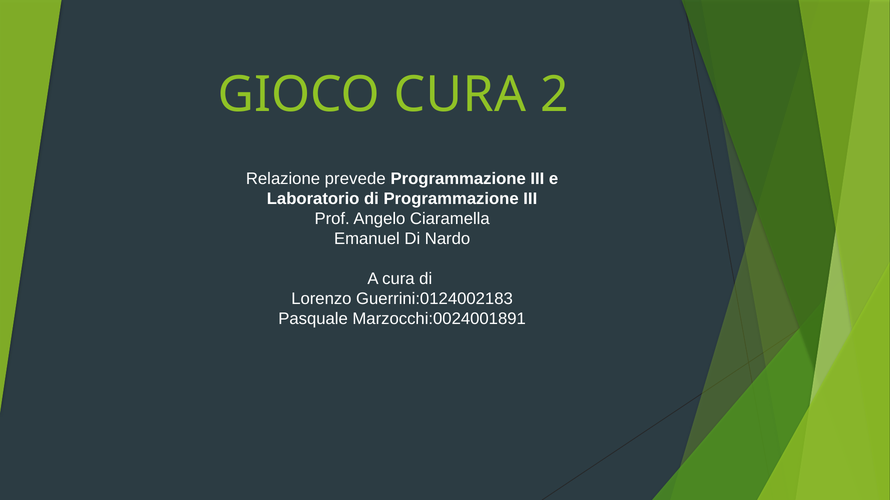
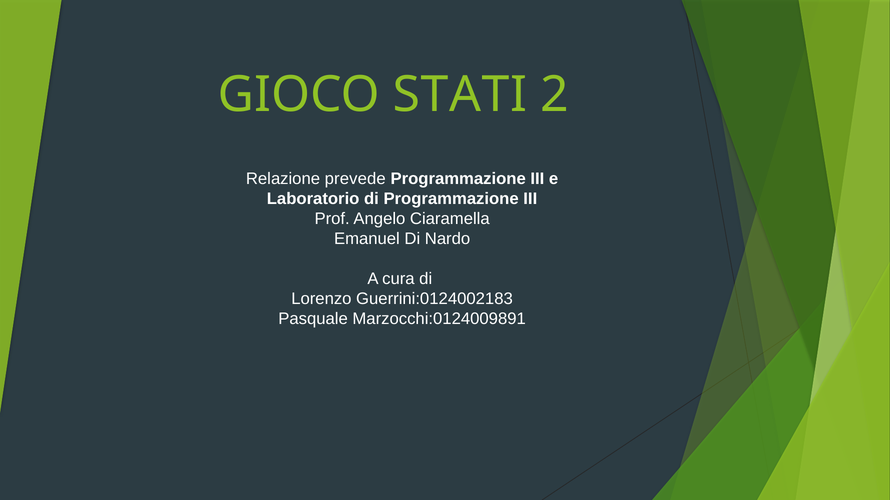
GIOCO CURA: CURA -> STATI
Marzocchi:0024001891: Marzocchi:0024001891 -> Marzocchi:0124009891
